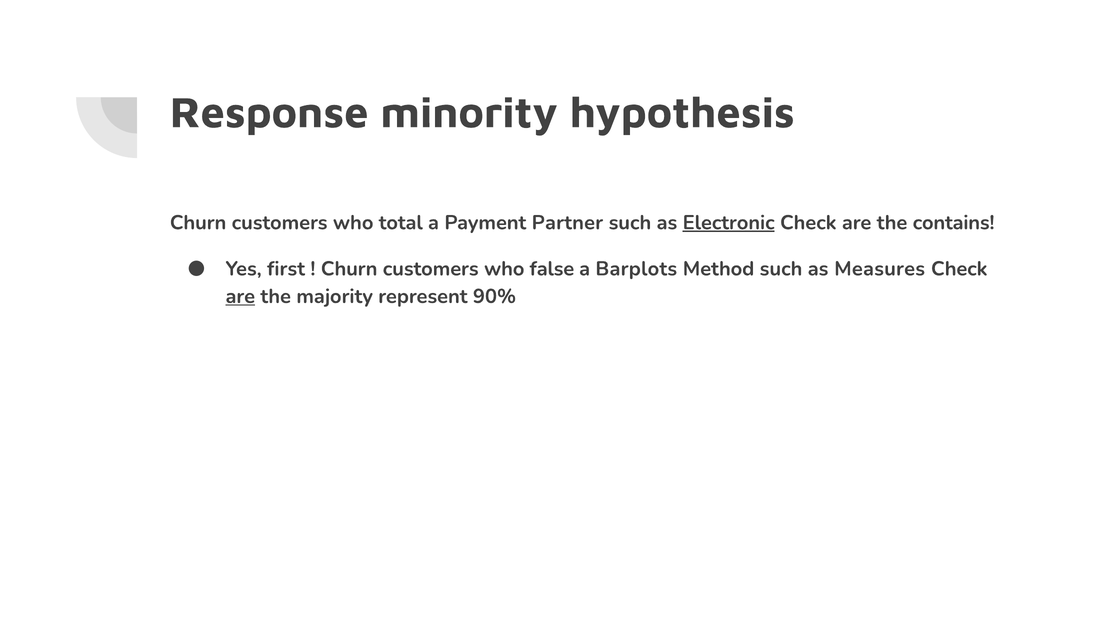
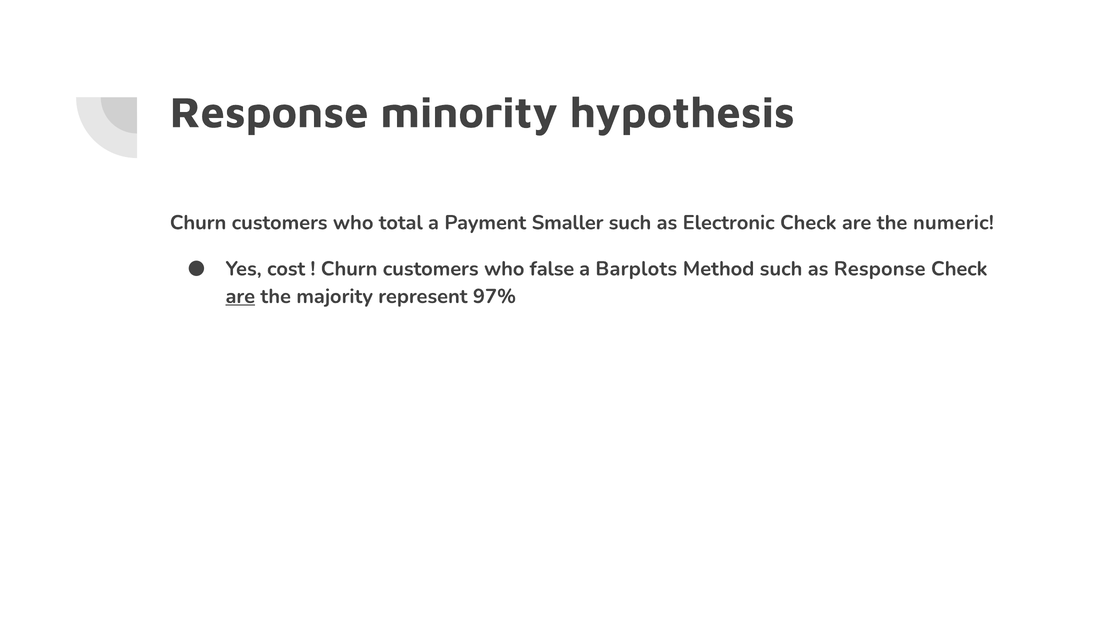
Partner: Partner -> Smaller
Electronic underline: present -> none
contains: contains -> numeric
first: first -> cost
as Measures: Measures -> Response
90%: 90% -> 97%
